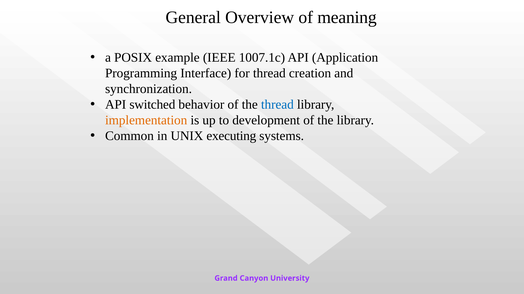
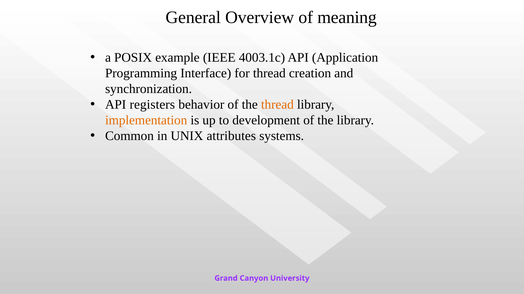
1007.1c: 1007.1c -> 4003.1c
switched: switched -> registers
thread at (277, 105) colour: blue -> orange
executing: executing -> attributes
